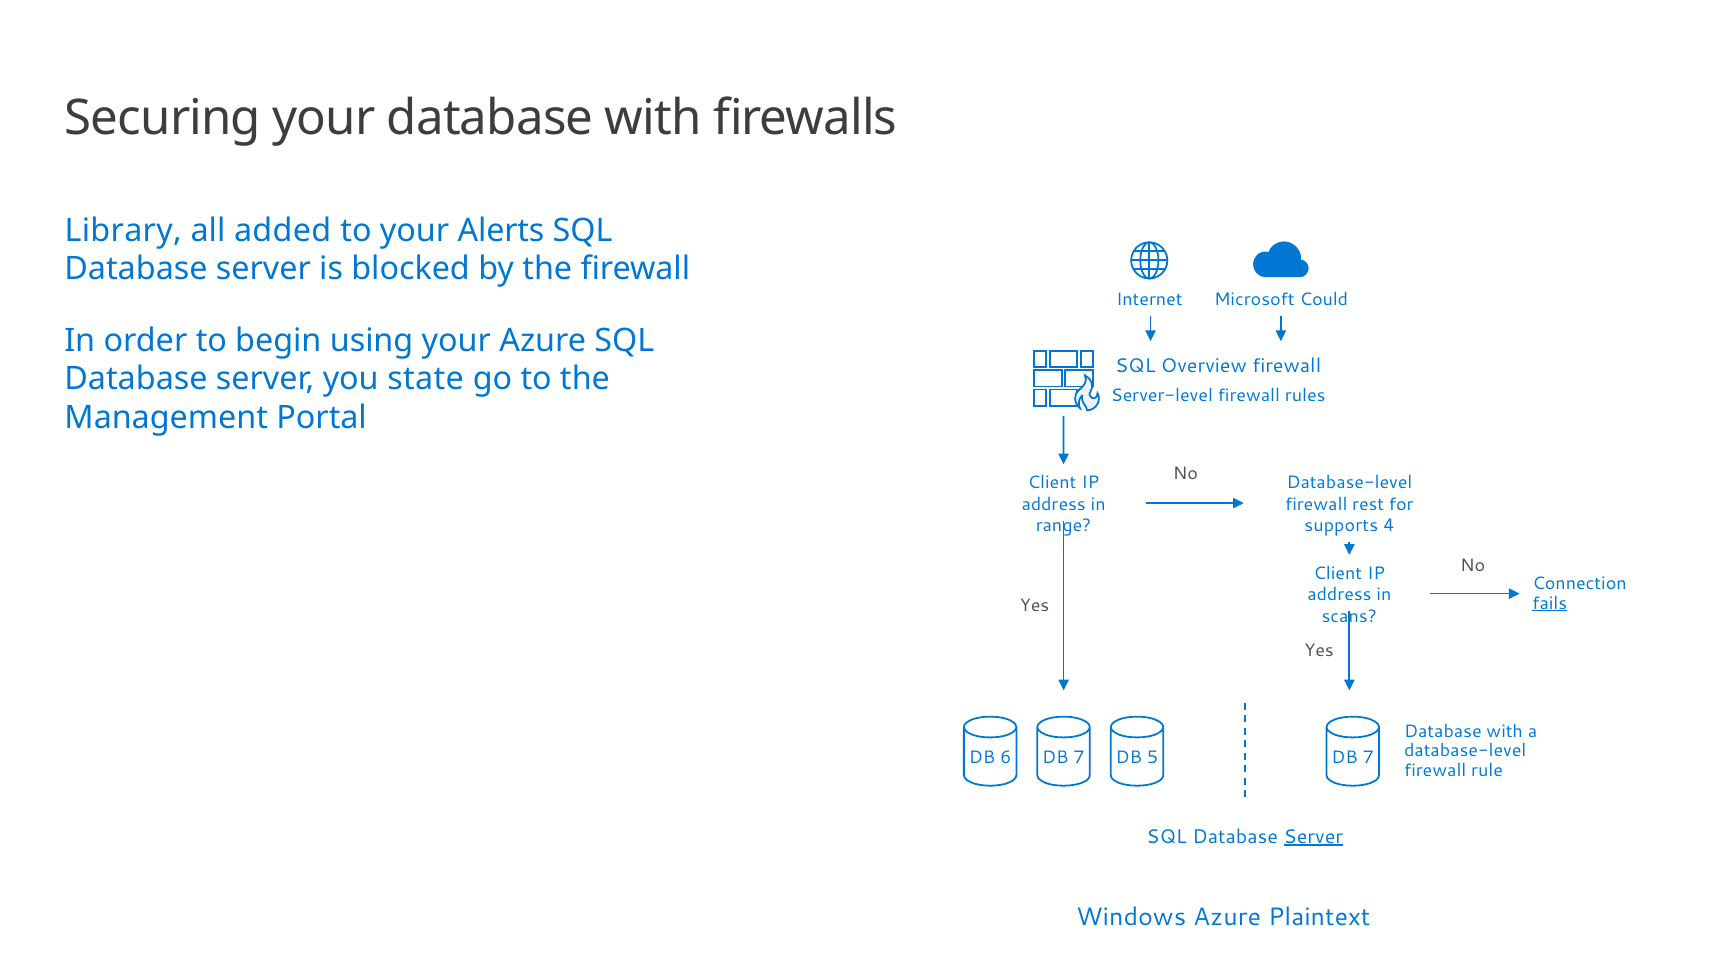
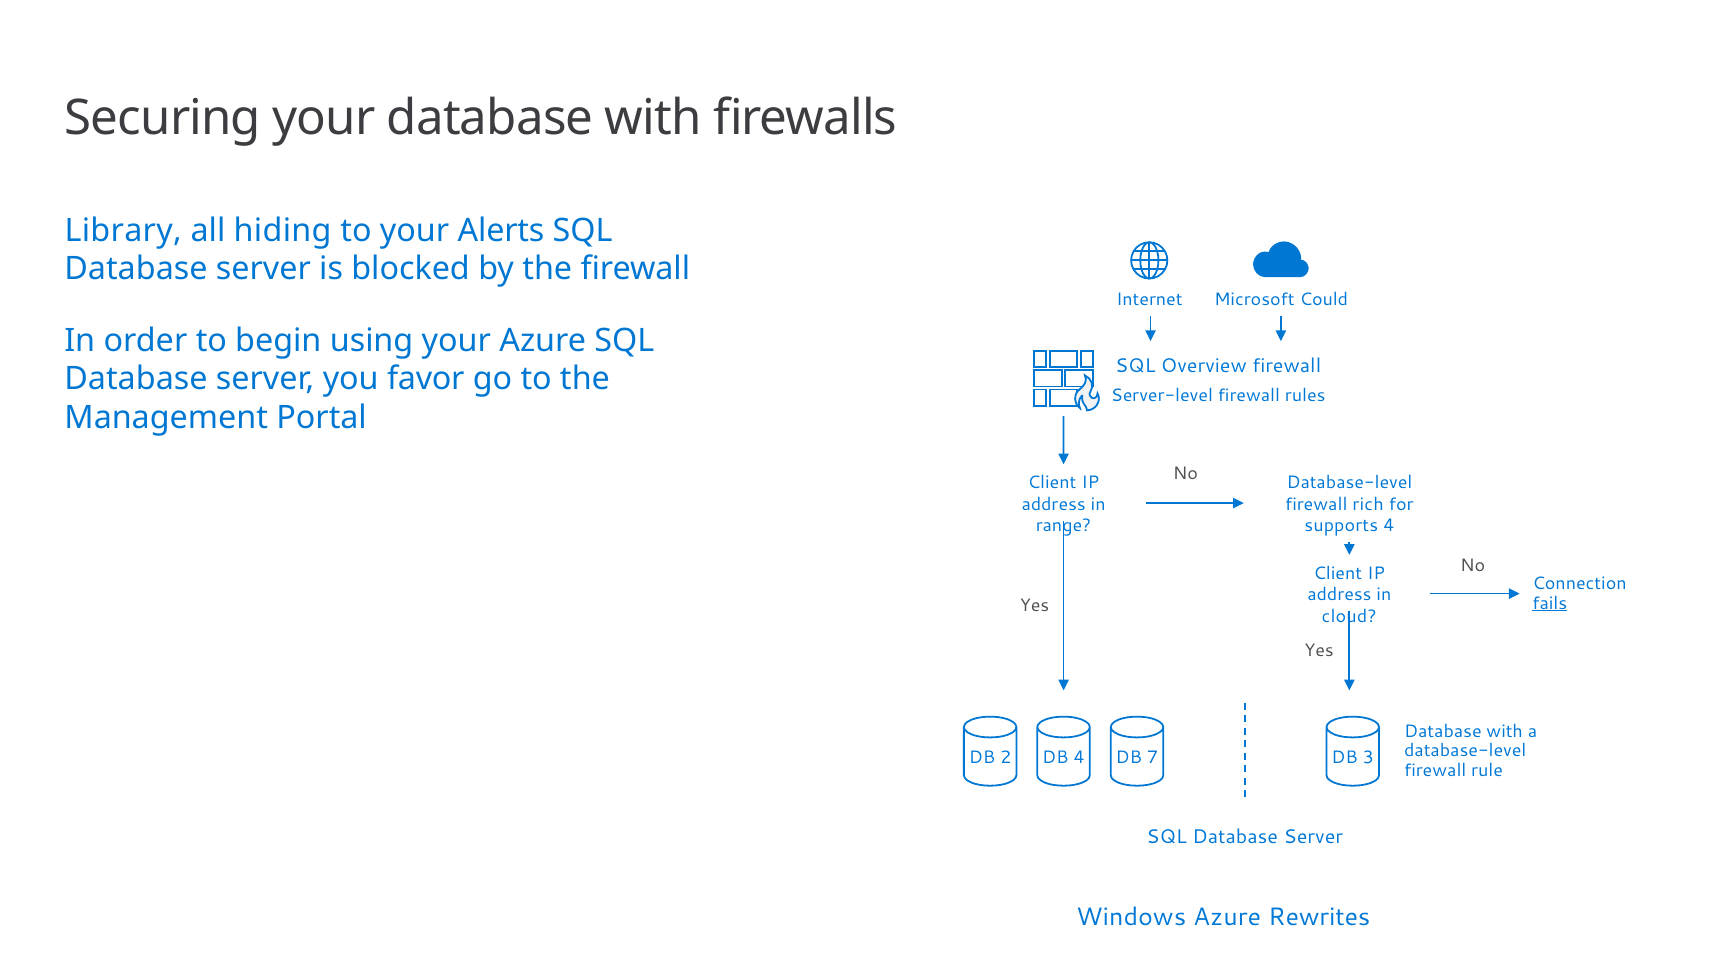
added: added -> hiding
state: state -> favor
rest: rest -> rich
scans: scans -> cloud
6: 6 -> 2
7 at (1079, 758): 7 -> 4
5: 5 -> 7
7 at (1368, 758): 7 -> 3
Server at (1313, 837) underline: present -> none
Plaintext: Plaintext -> Rewrites
